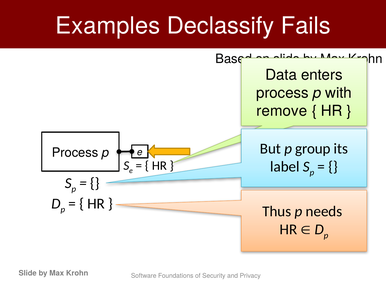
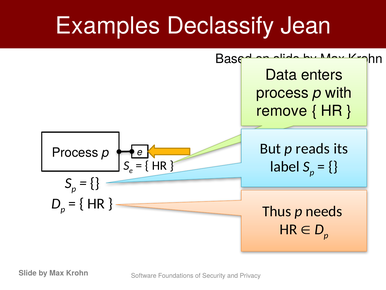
Fails: Fails -> Jean
group: group -> reads
